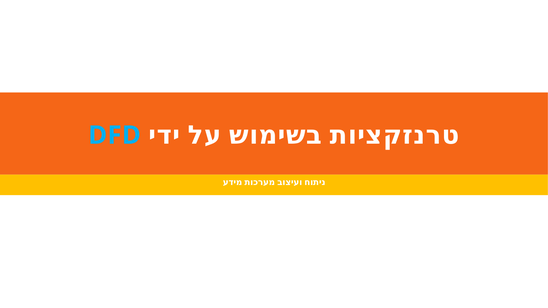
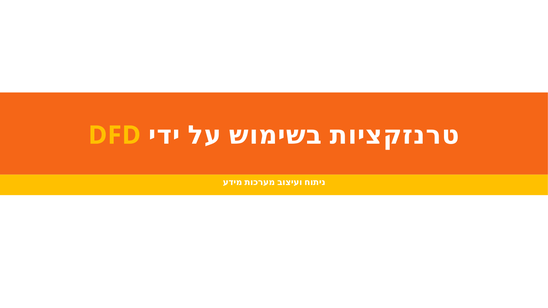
DFD colour: light blue -> yellow
